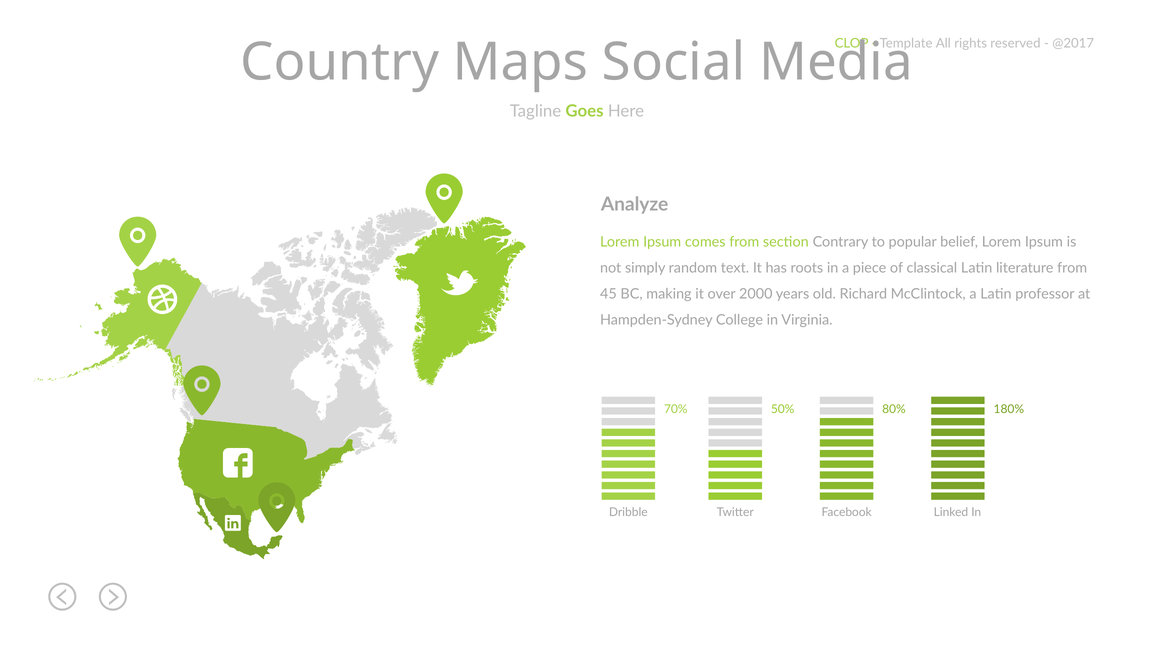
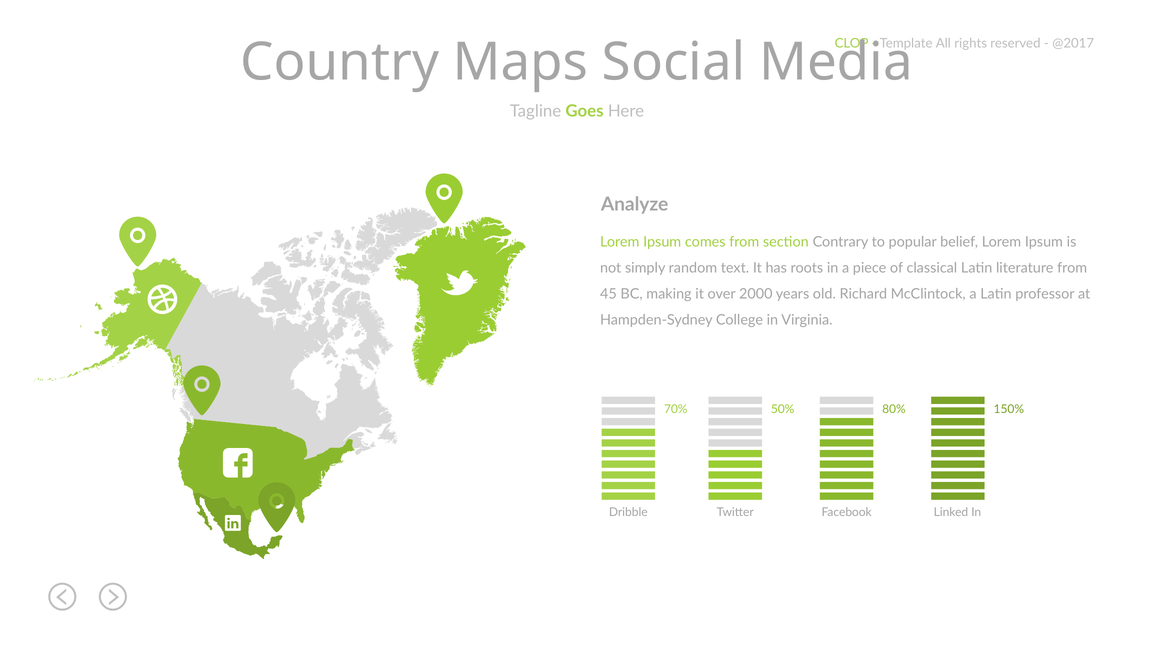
180%: 180% -> 150%
